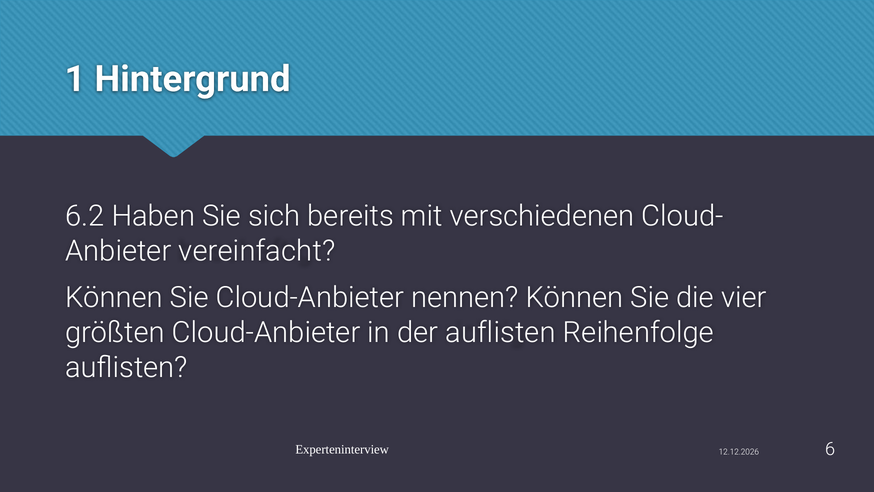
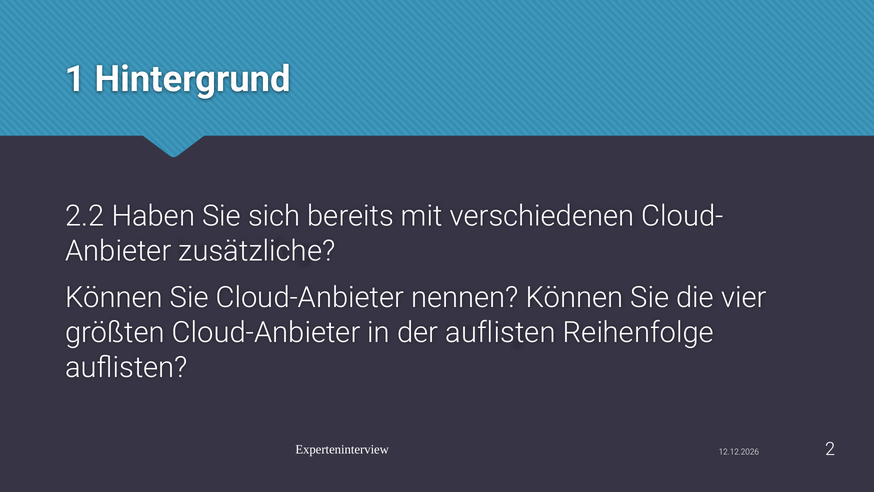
6.2: 6.2 -> 2.2
vereinfacht: vereinfacht -> zusätzliche
6: 6 -> 2
